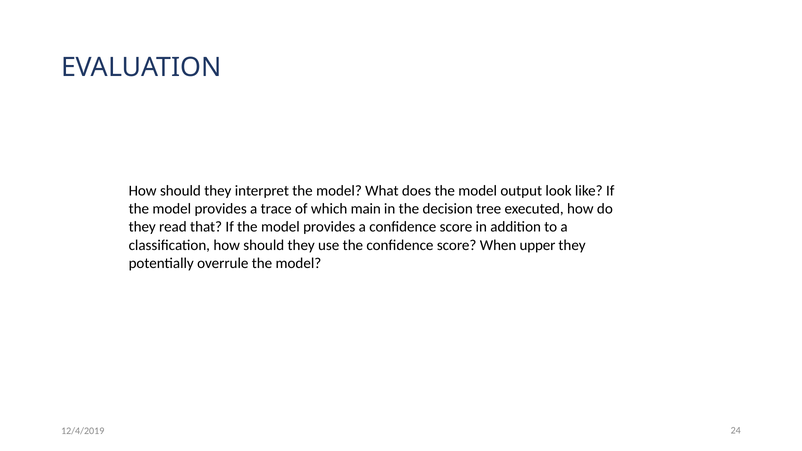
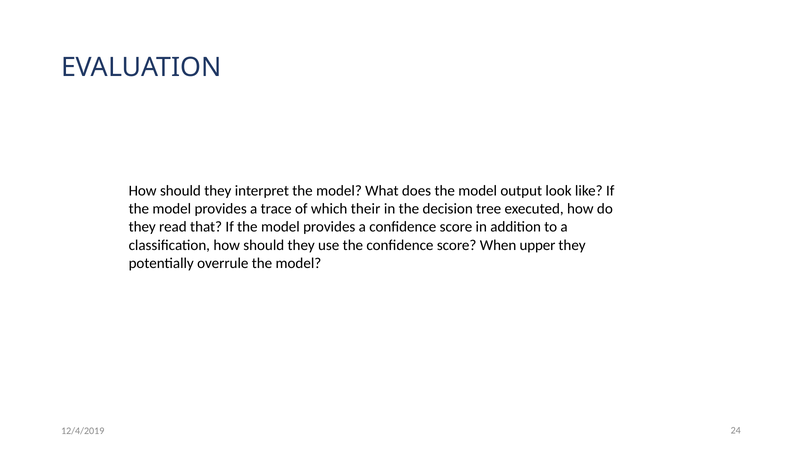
main: main -> their
